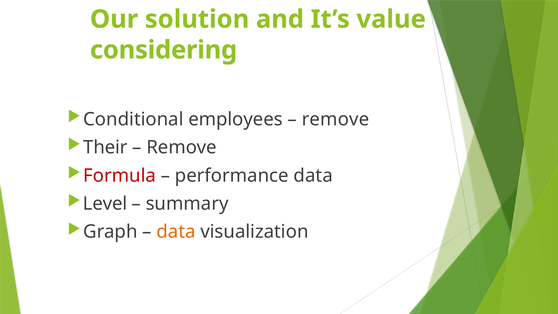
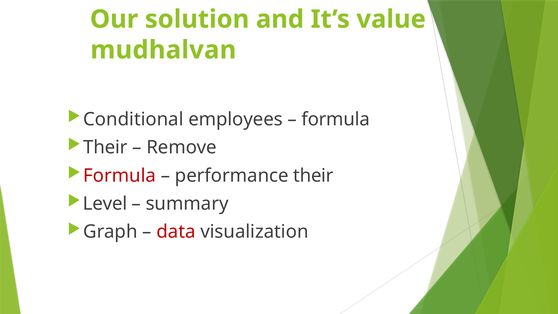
considering: considering -> mudhalvan
remove at (335, 119): remove -> formula
performance data: data -> their
data at (176, 232) colour: orange -> red
